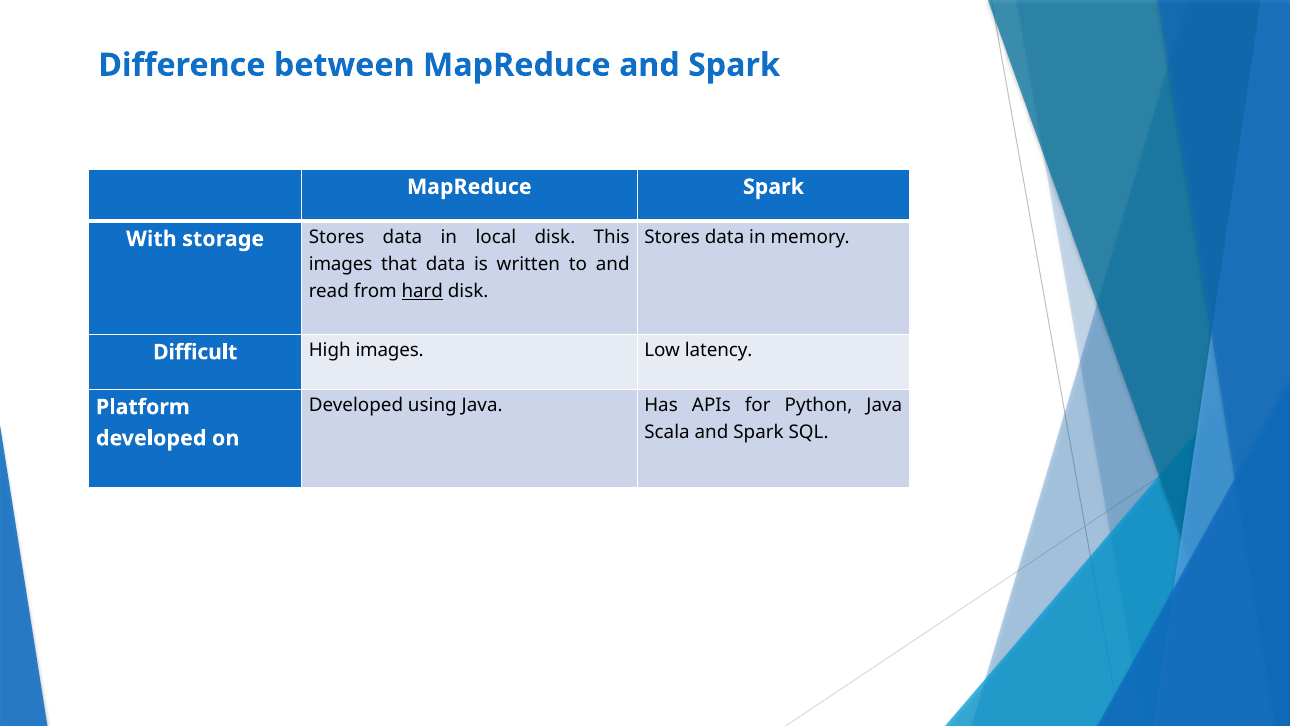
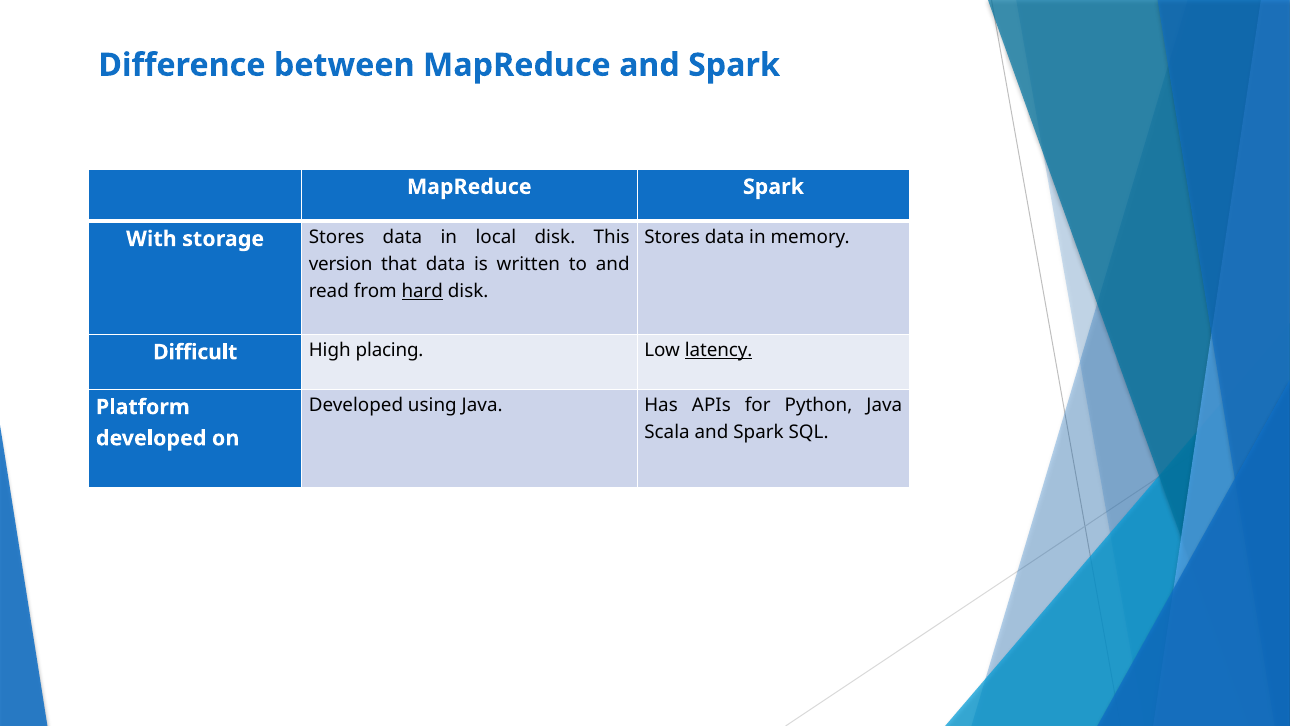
images at (341, 264): images -> version
High images: images -> placing
latency underline: none -> present
